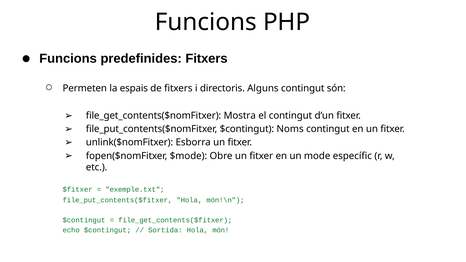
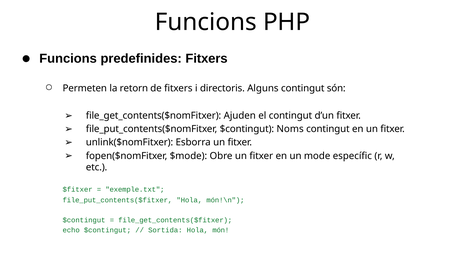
espais: espais -> retorn
Mostra: Mostra -> Ajuden
